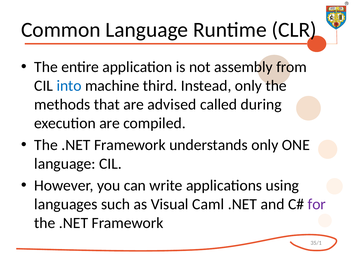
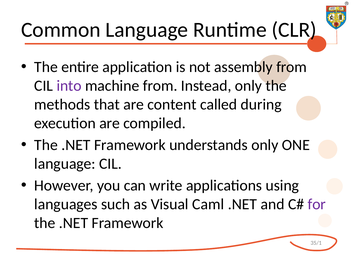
into colour: blue -> purple
machine third: third -> from
advised: advised -> content
